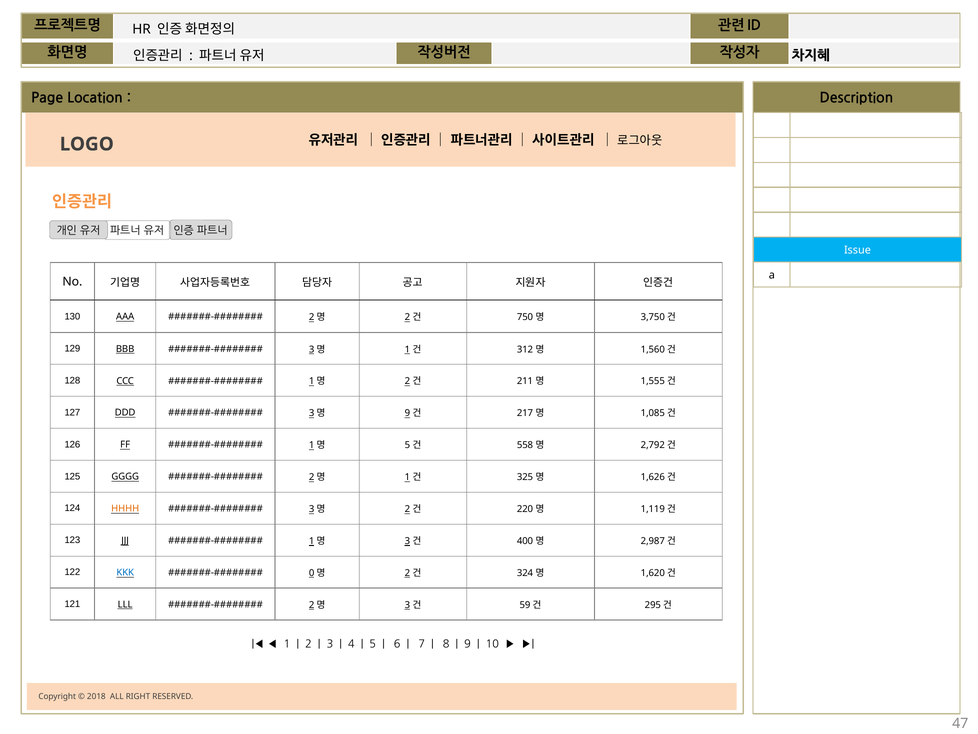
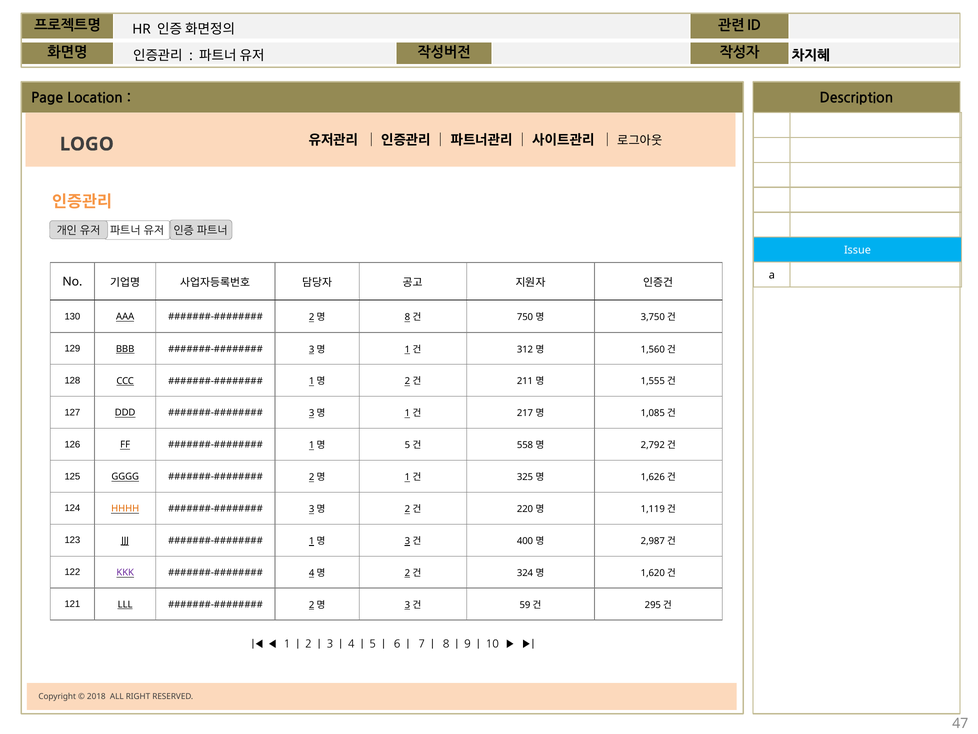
2 at (407, 317): 2 -> 8
9 at (407, 413): 9 -> 1
KKK colour: blue -> purple
0 at (312, 573): 0 -> 4
